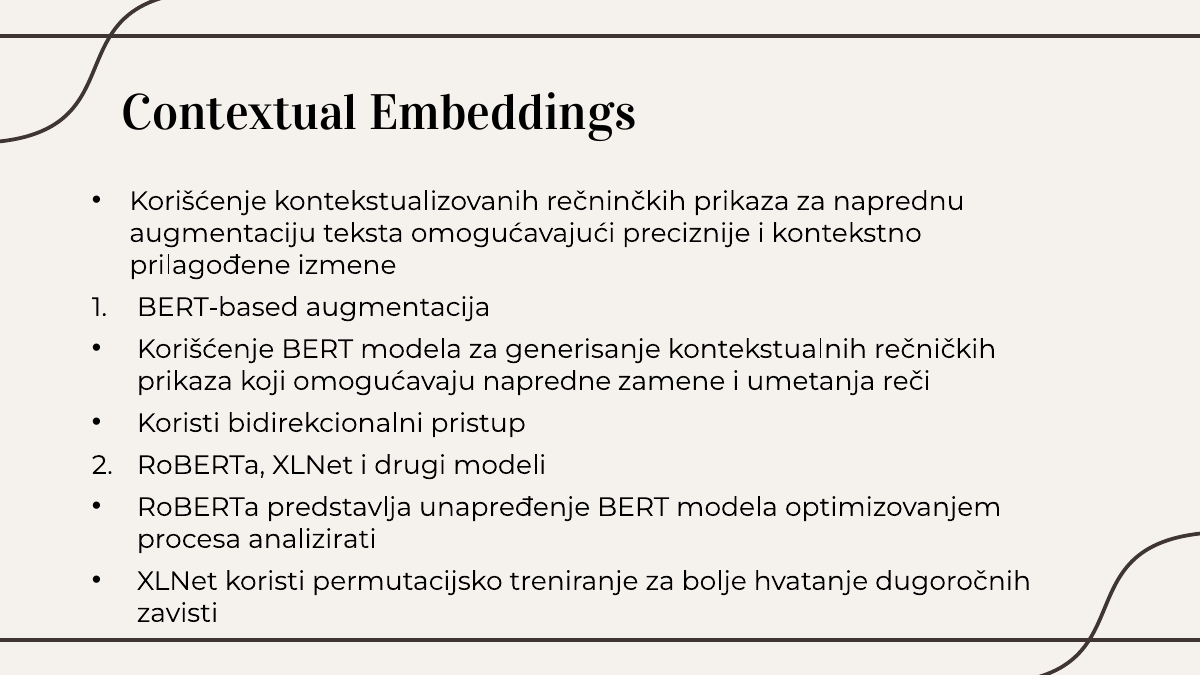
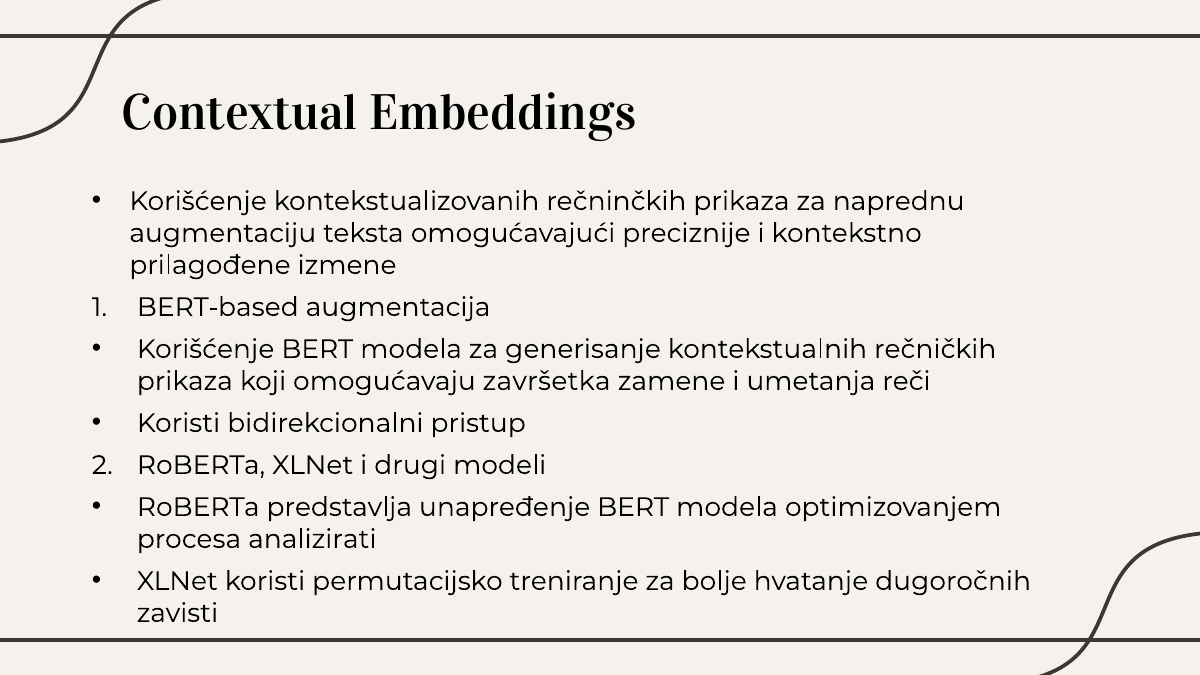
napredne: napredne -> završetka
